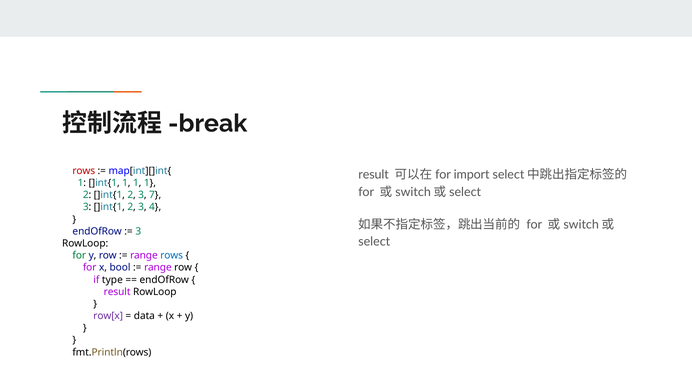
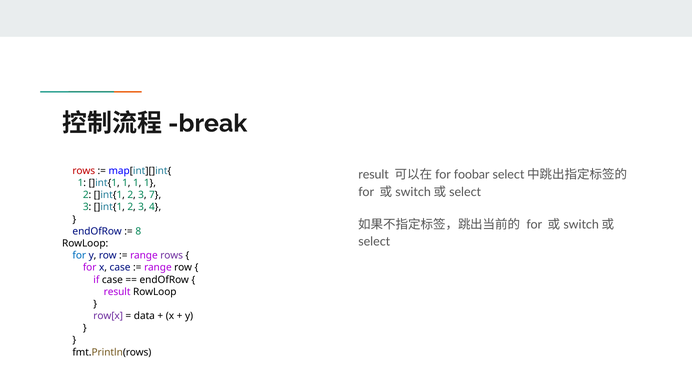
import: import -> foobar
3 at (138, 231): 3 -> 8
for at (79, 256) colour: green -> blue
rows at (172, 256) colour: blue -> purple
x bool: bool -> case
if type: type -> case
